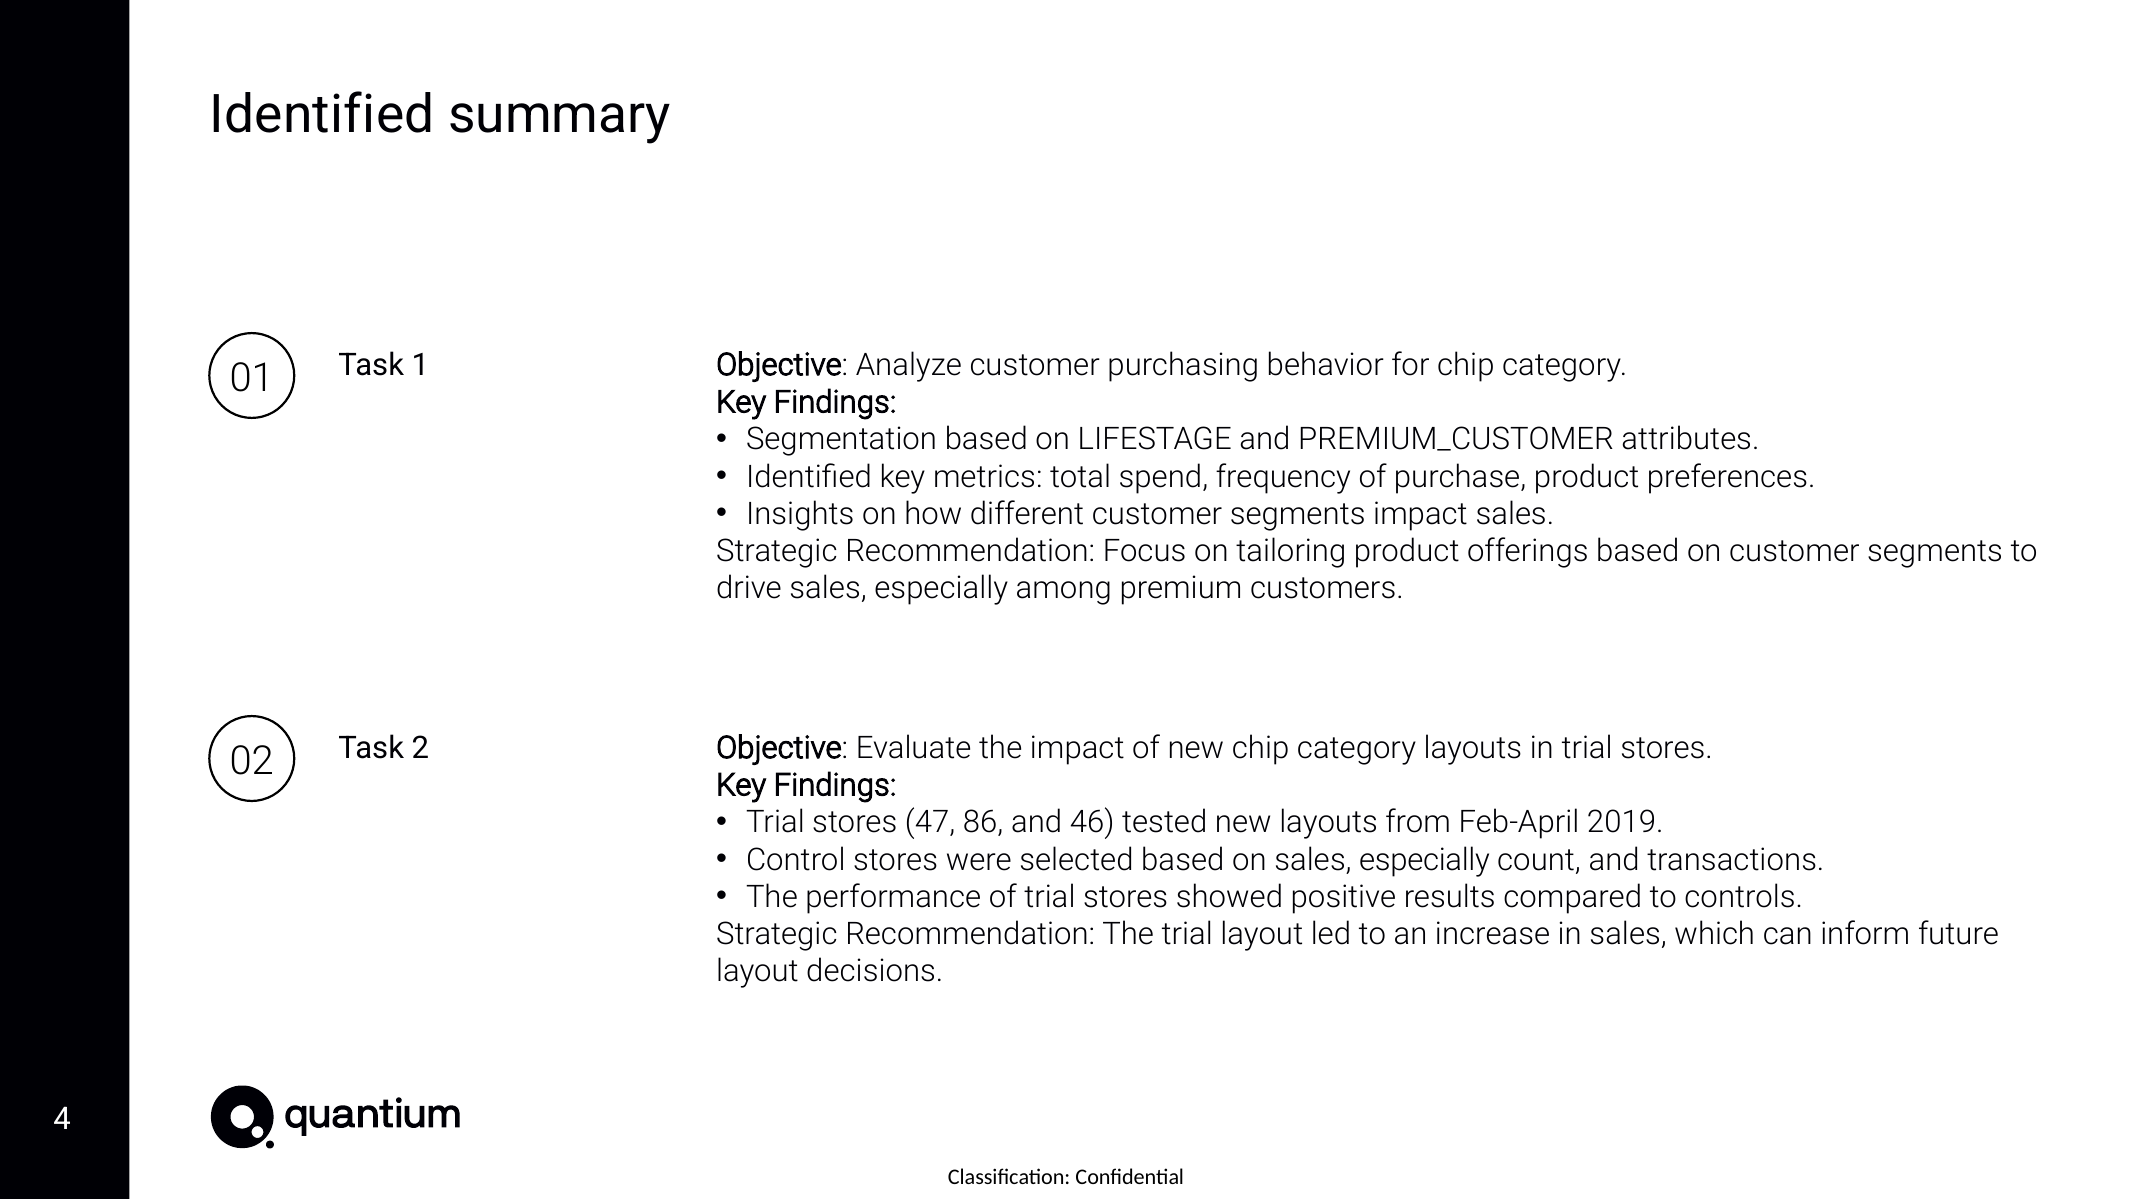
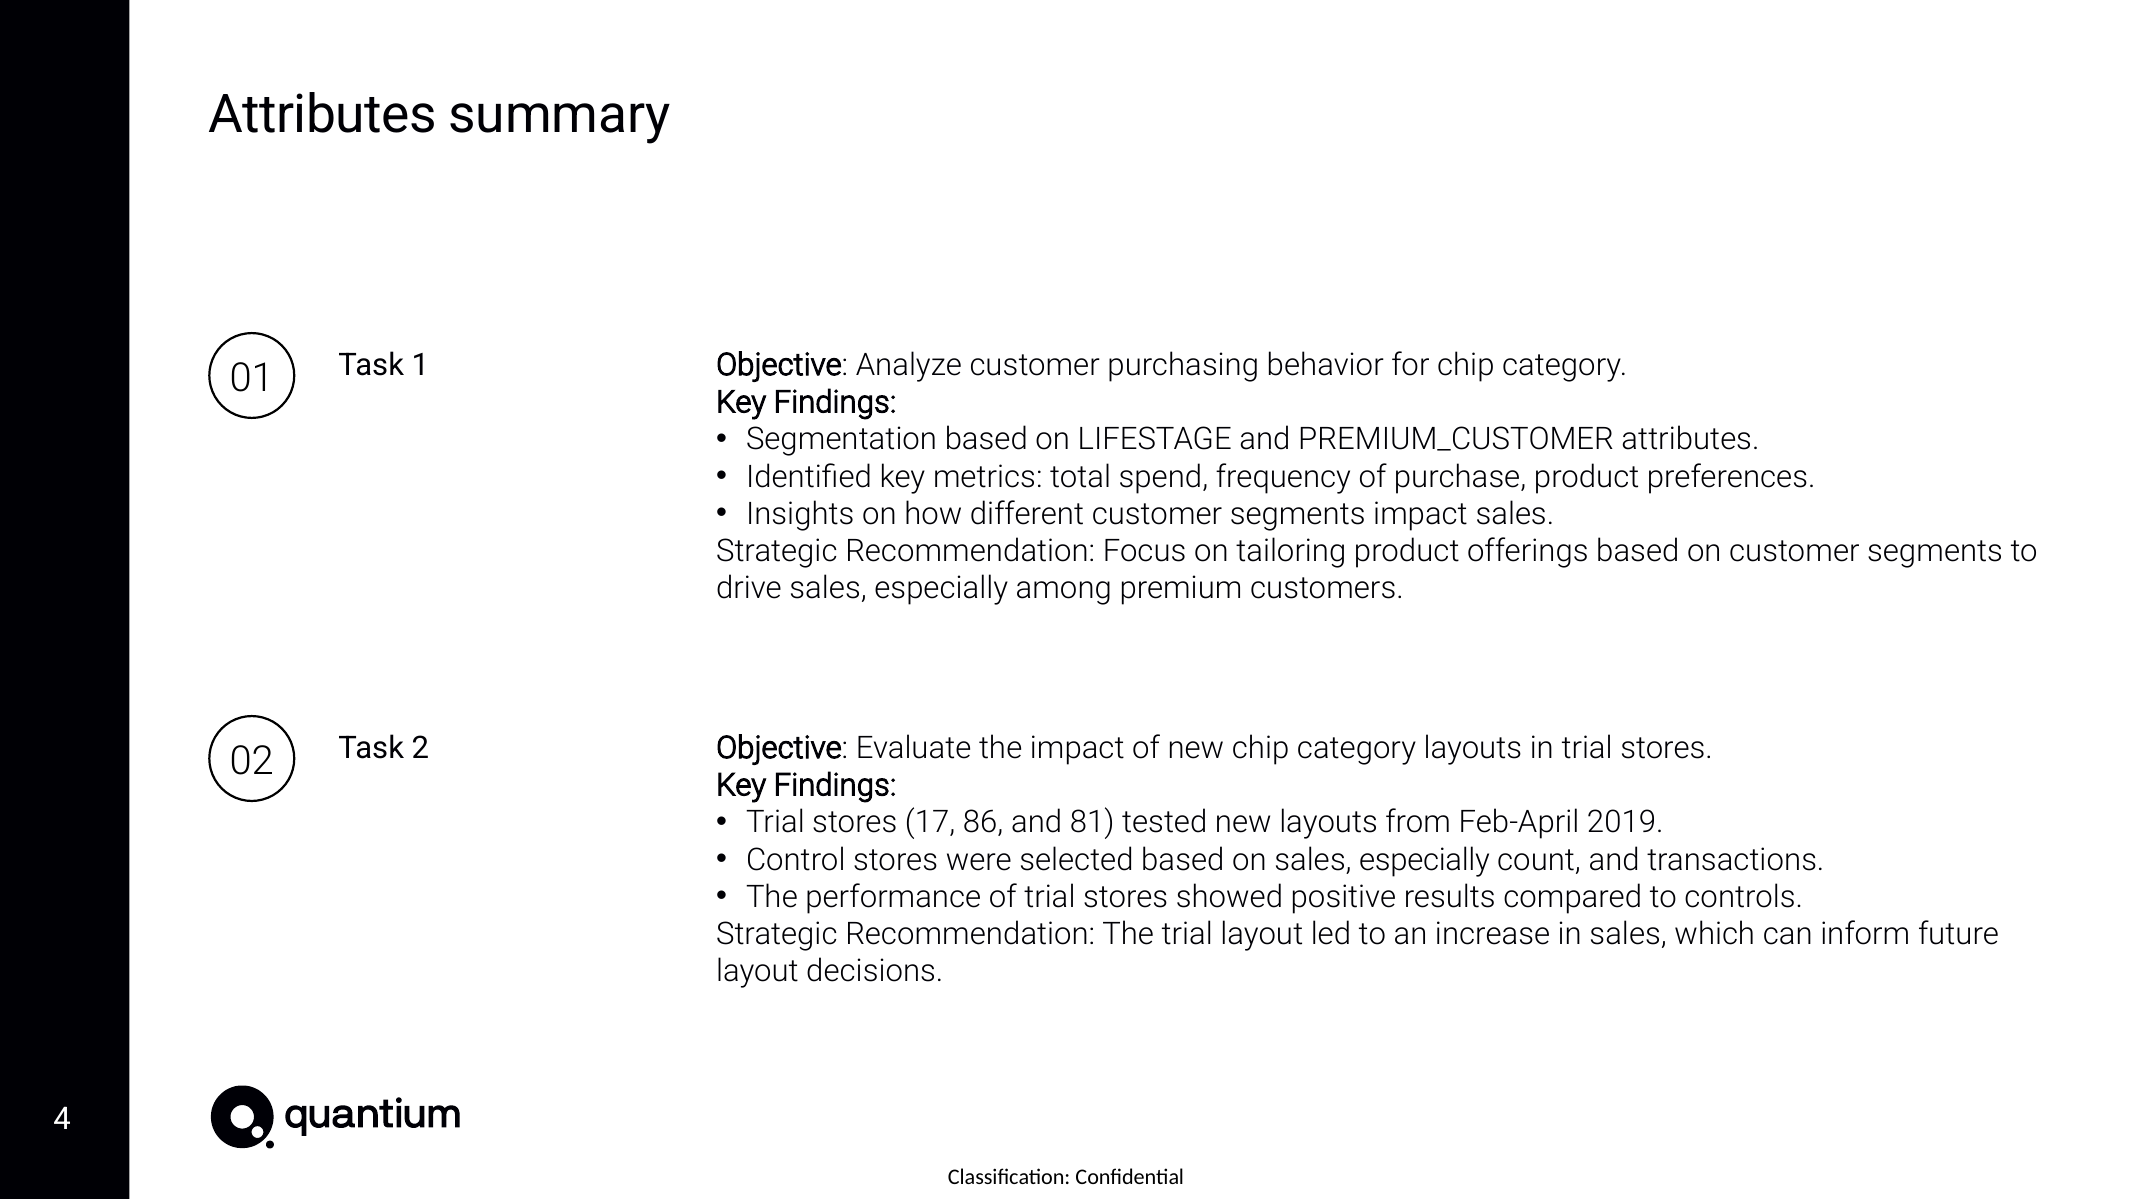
Identified at (322, 115): Identified -> Attributes
47: 47 -> 17
46: 46 -> 81
